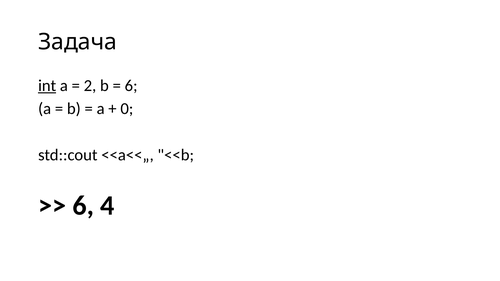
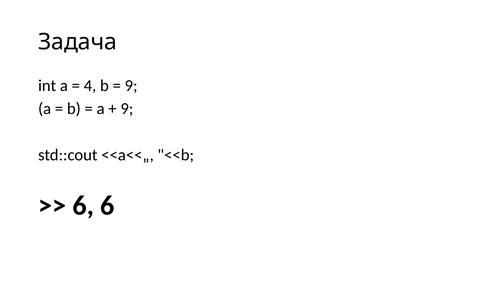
int underline: present -> none
2: 2 -> 4
6 at (131, 86): 6 -> 9
0 at (127, 109): 0 -> 9
6 4: 4 -> 6
